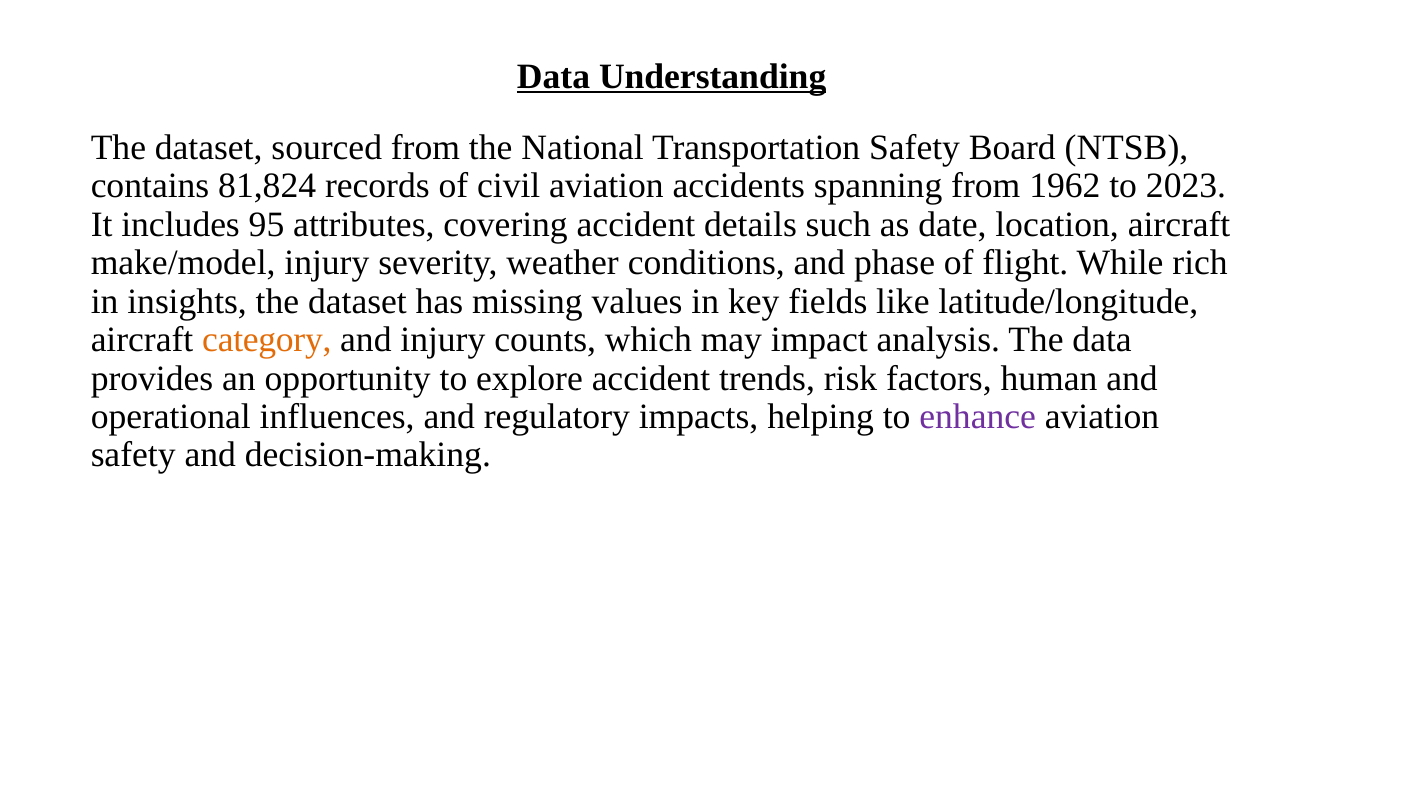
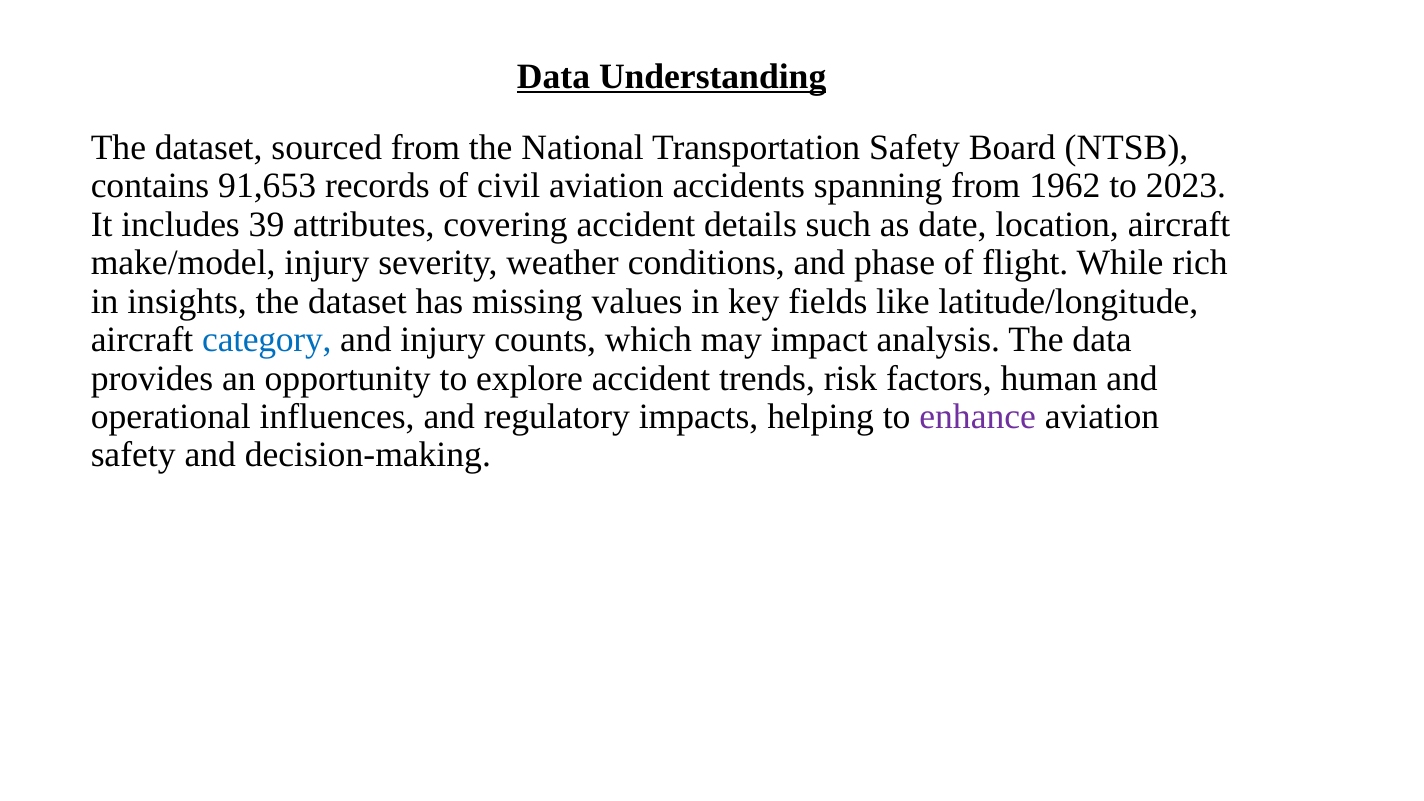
81,824: 81,824 -> 91,653
95: 95 -> 39
category colour: orange -> blue
